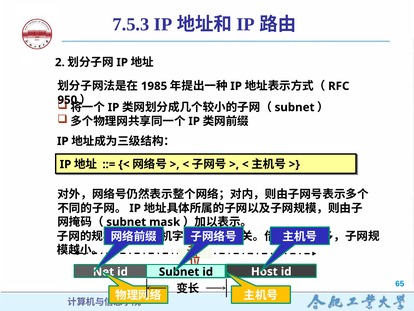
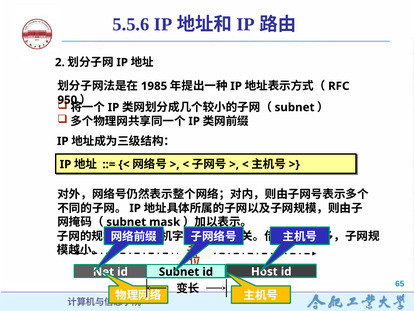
7.5.3: 7.5.3 -> 5.5.6
